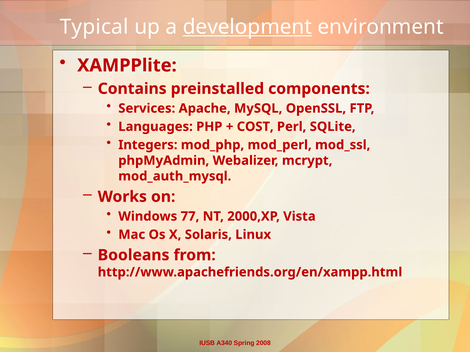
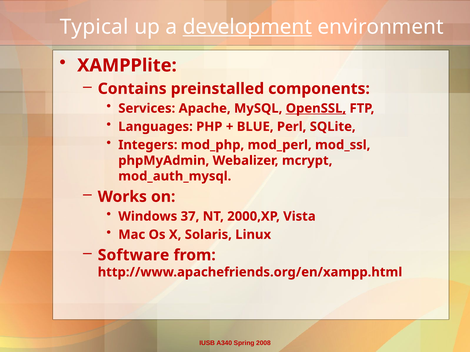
OpenSSL underline: none -> present
COST: COST -> BLUE
77: 77 -> 37
Booleans: Booleans -> Software
